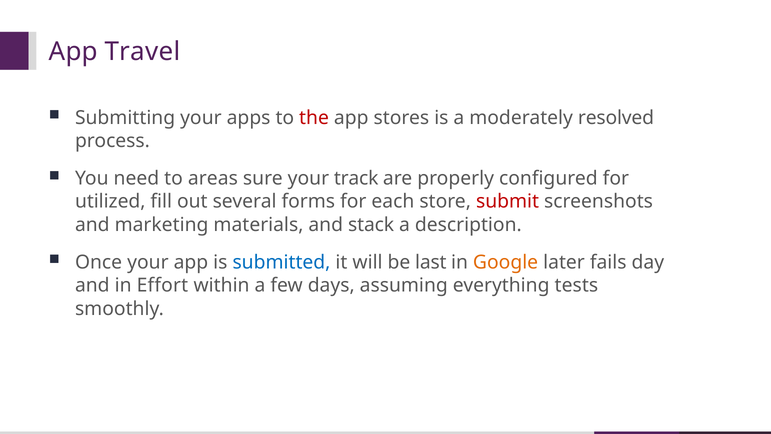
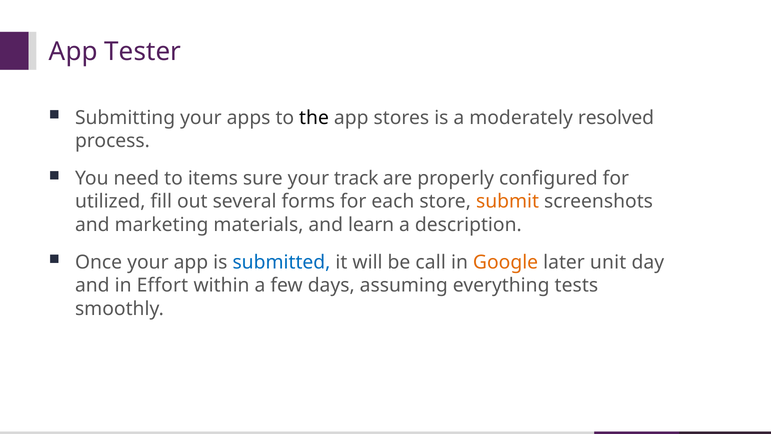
Travel: Travel -> Tester
the colour: red -> black
areas: areas -> items
submit colour: red -> orange
stack: stack -> learn
last: last -> call
fails: fails -> unit
